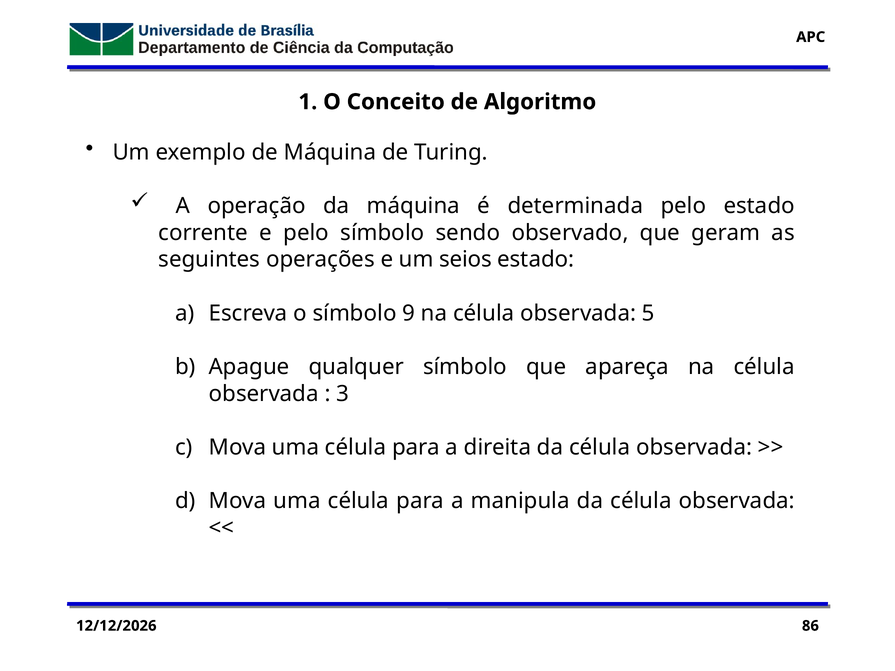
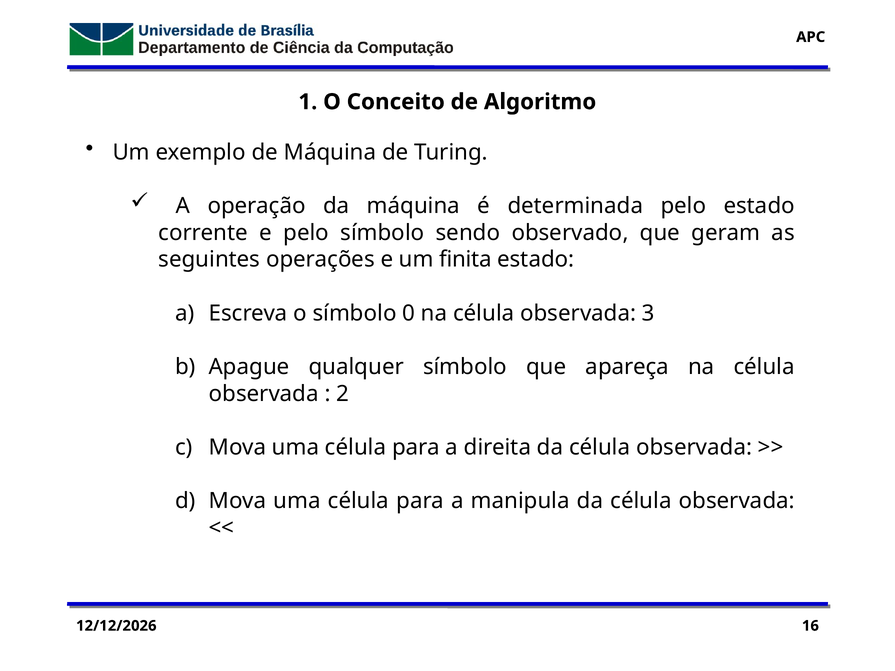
seios: seios -> finita
9: 9 -> 0
5: 5 -> 3
3: 3 -> 2
86: 86 -> 16
